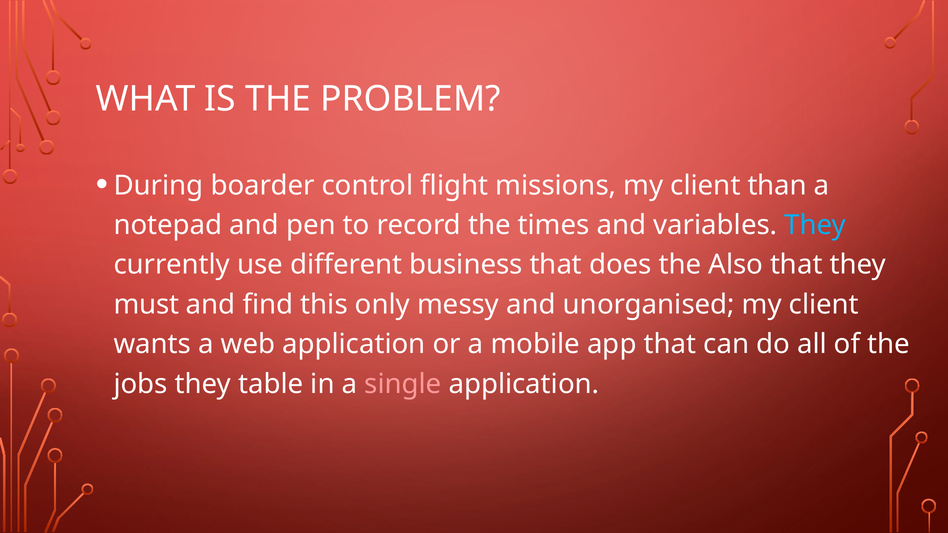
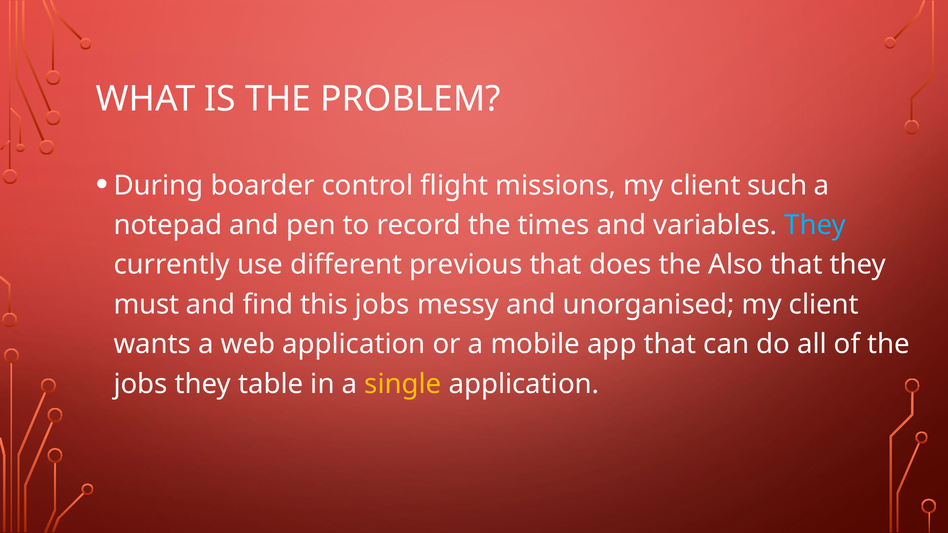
than: than -> such
business: business -> previous
this only: only -> jobs
single colour: pink -> yellow
